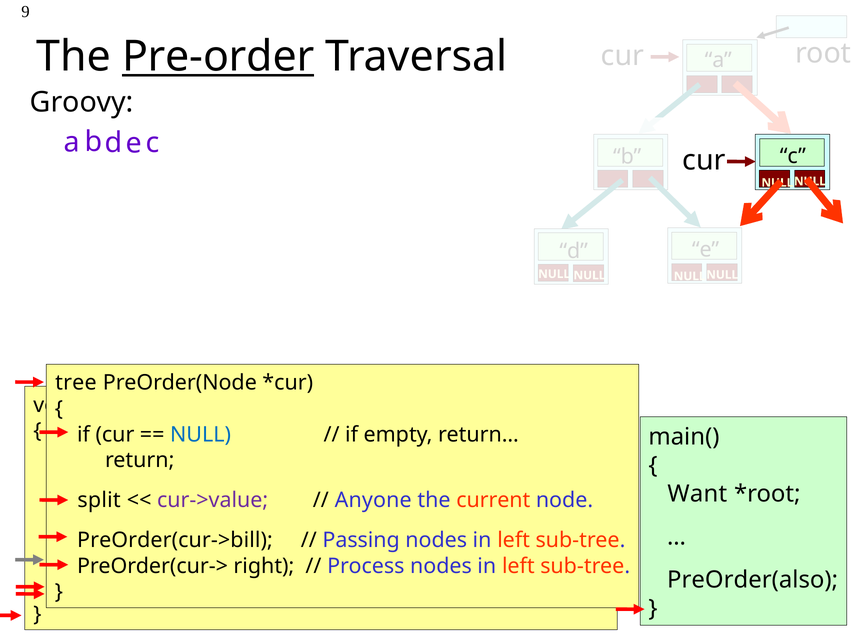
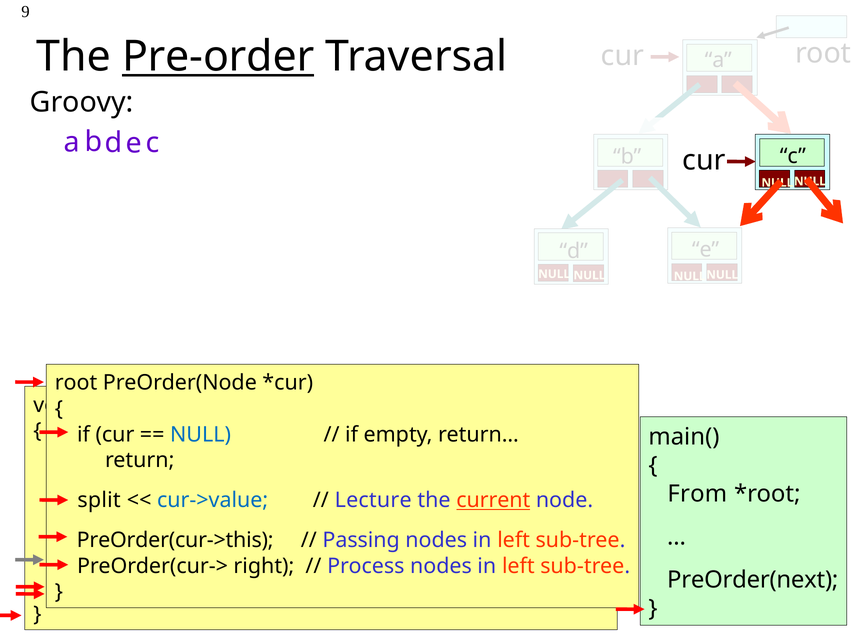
tree at (76, 383): tree -> root
Want: Want -> From
cur->value at (213, 500) colour: purple -> blue
Anyone: Anyone -> Lecture
current at (493, 500) underline: none -> present
PreOrder(cur->bill: PreOrder(cur->bill -> PreOrder(cur->this
PreOrder(also: PreOrder(also -> PreOrder(next
